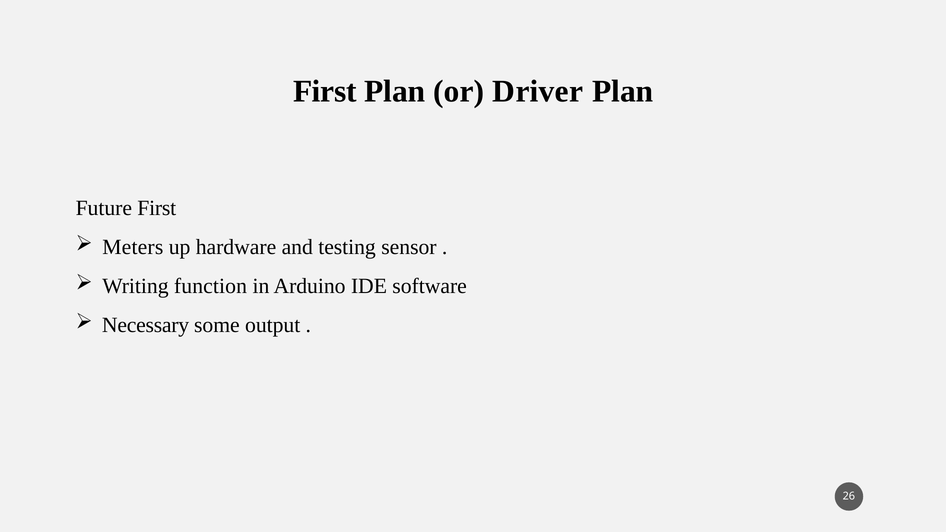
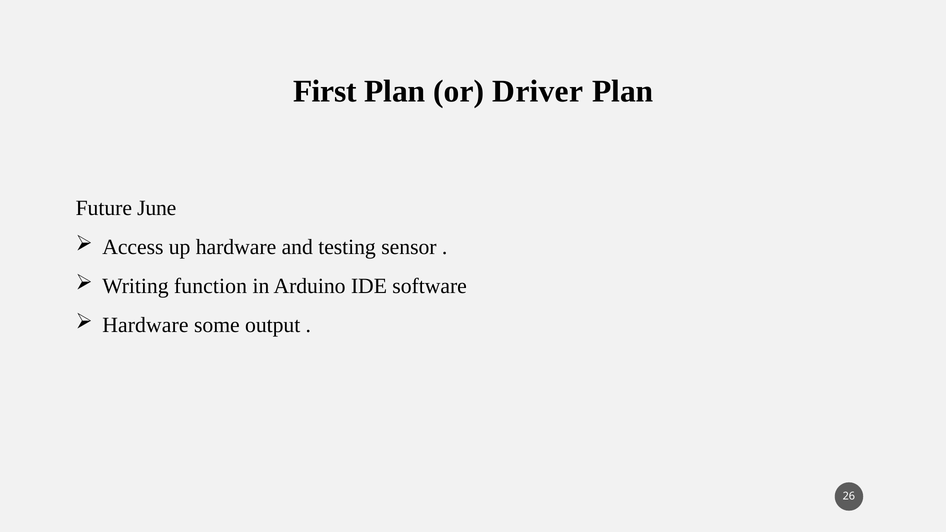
Future First: First -> June
Meters: Meters -> Access
Necessary at (146, 325): Necessary -> Hardware
